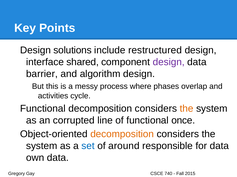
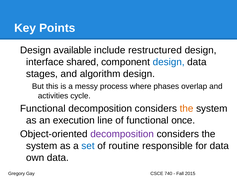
solutions: solutions -> available
design at (169, 62) colour: purple -> blue
barrier: barrier -> stages
corrupted: corrupted -> execution
decomposition at (122, 135) colour: orange -> purple
around: around -> routine
